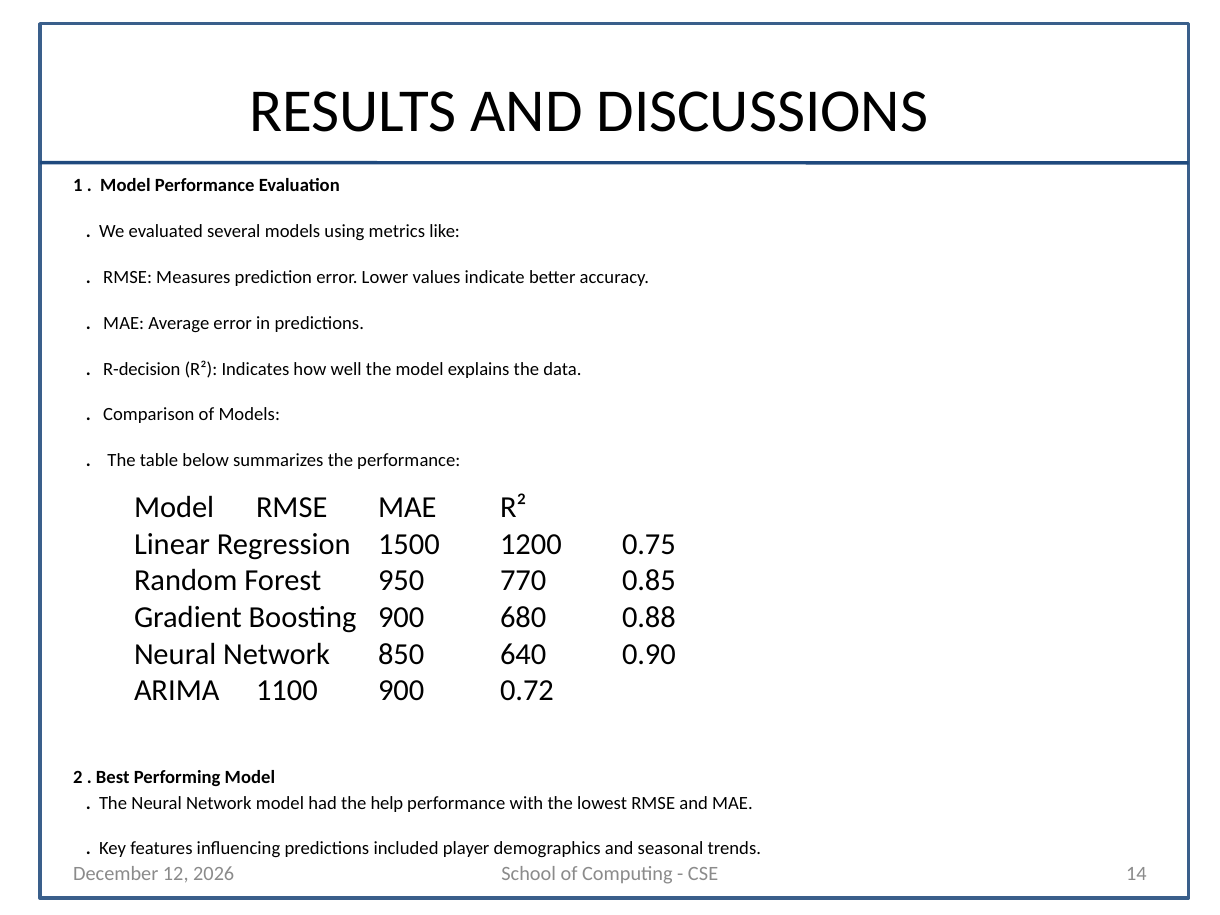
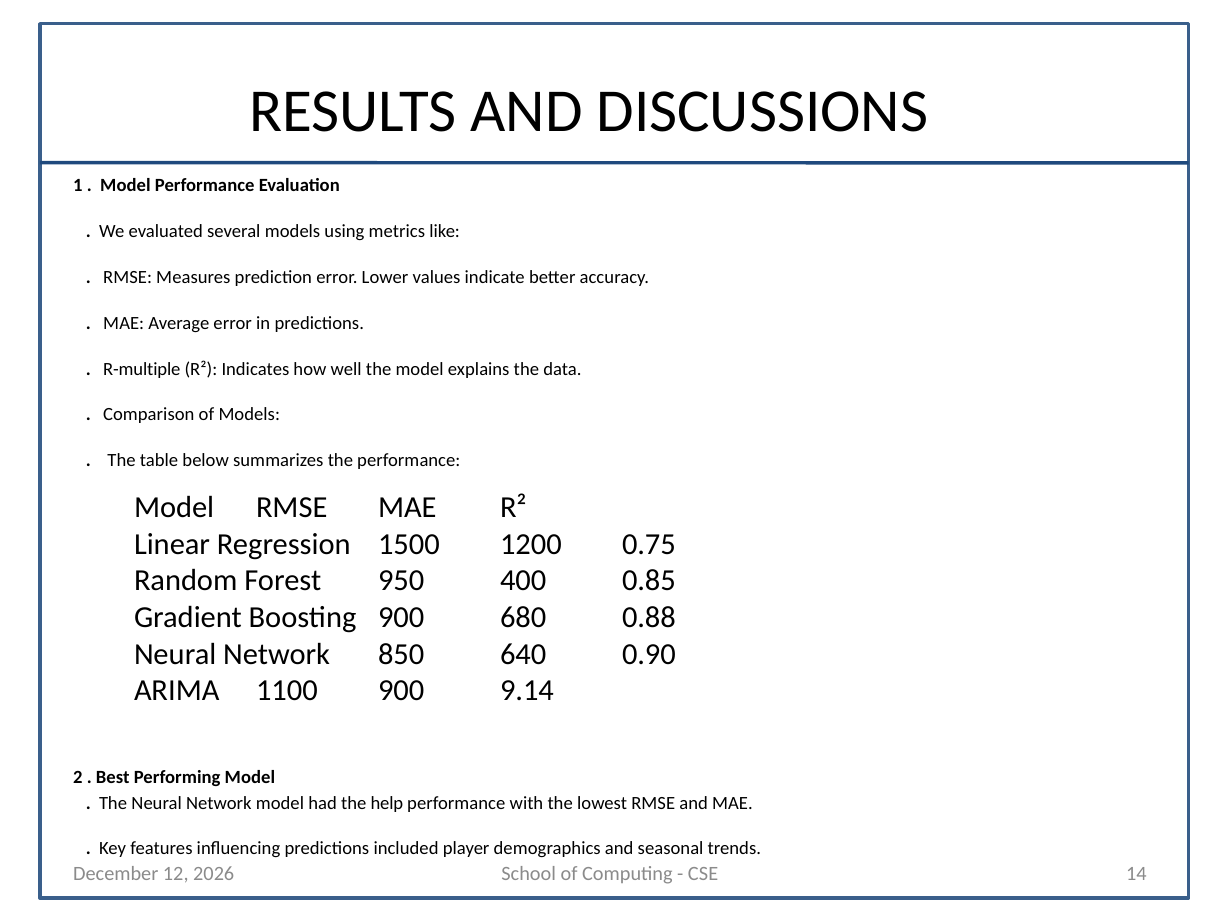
R-decision: R-decision -> R-multiple
770: 770 -> 400
0.72: 0.72 -> 9.14
